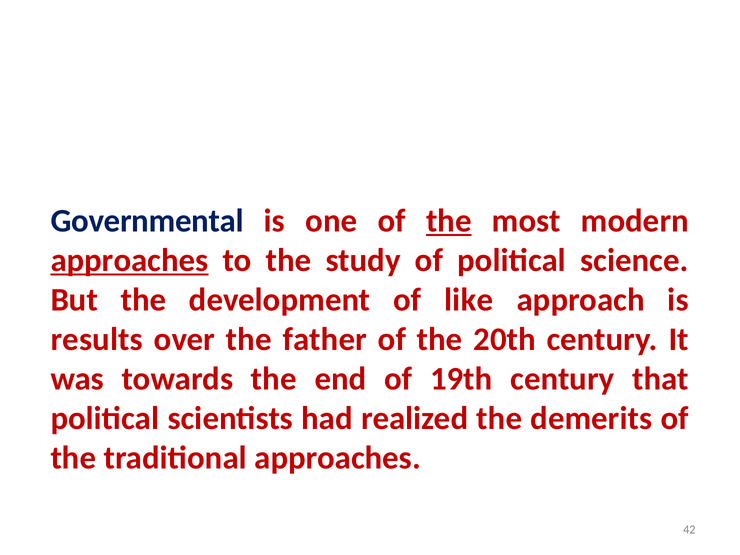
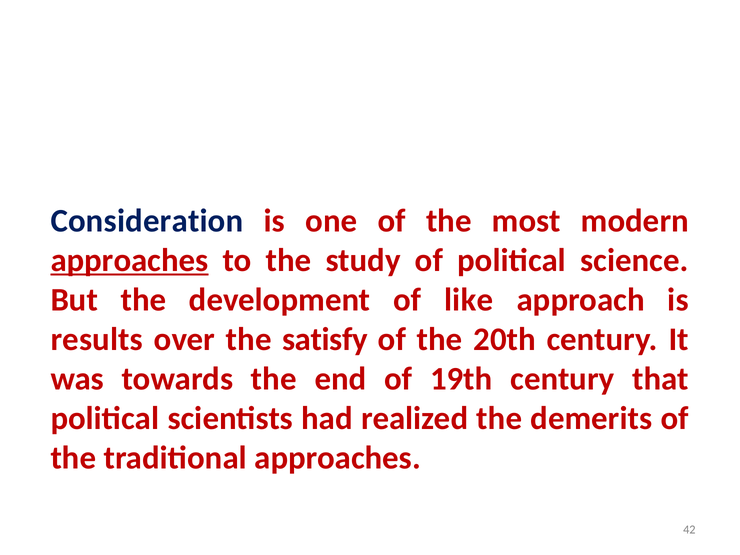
Governmental: Governmental -> Consideration
the at (449, 221) underline: present -> none
father: father -> satisfy
